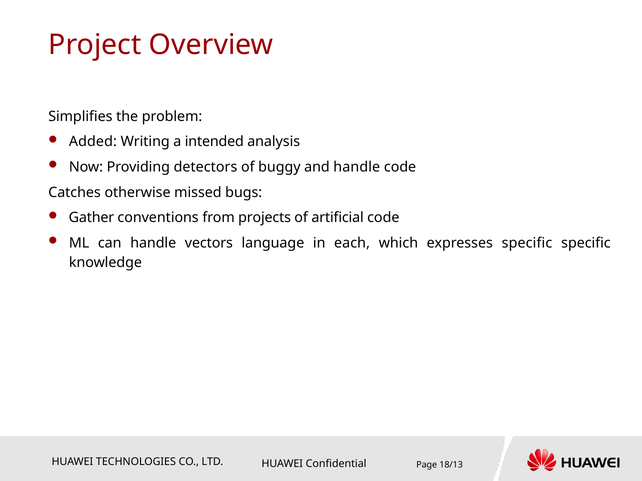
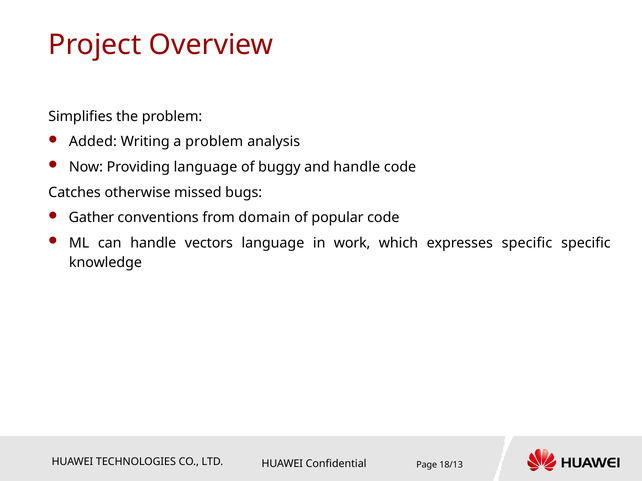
a intended: intended -> problem
Providing detectors: detectors -> language
projects: projects -> domain
artificial: artificial -> popular
each: each -> work
